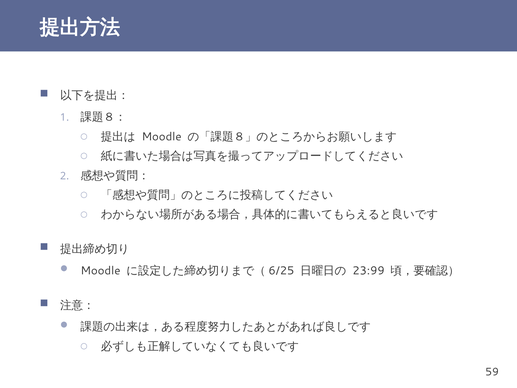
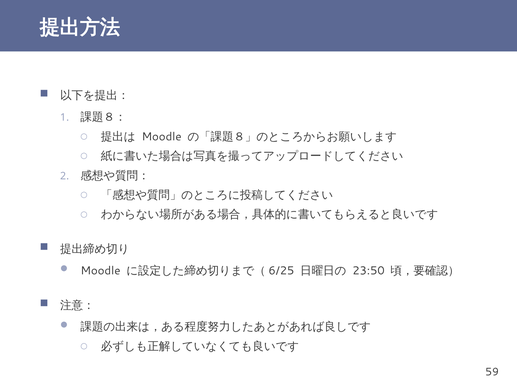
23:99: 23:99 -> 23:50
